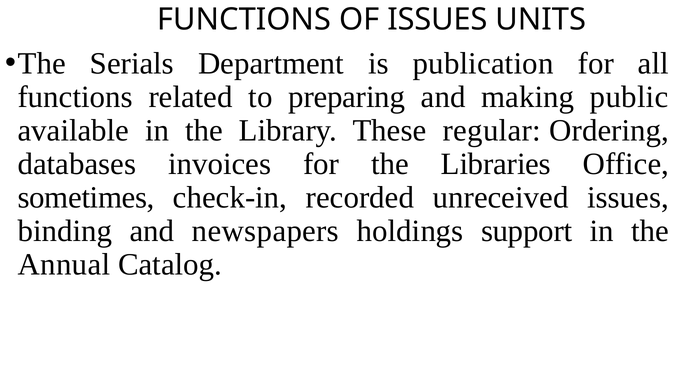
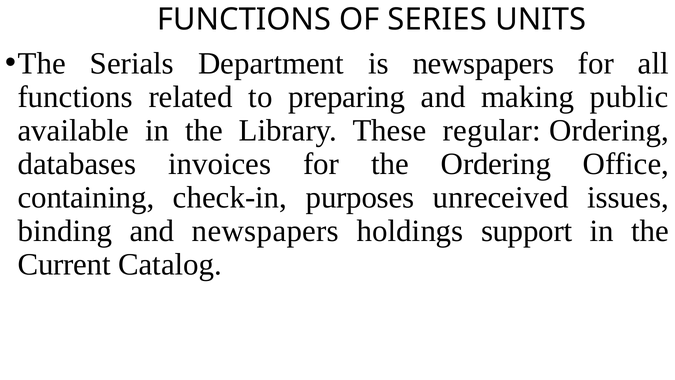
OF ISSUES: ISSUES -> SERIES
is publication: publication -> newspapers
the Libraries: Libraries -> Ordering
sometimes: sometimes -> containing
recorded: recorded -> purposes
Annual: Annual -> Current
